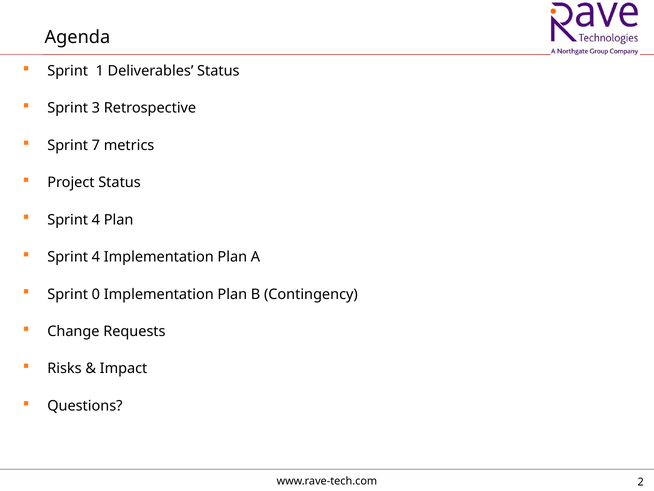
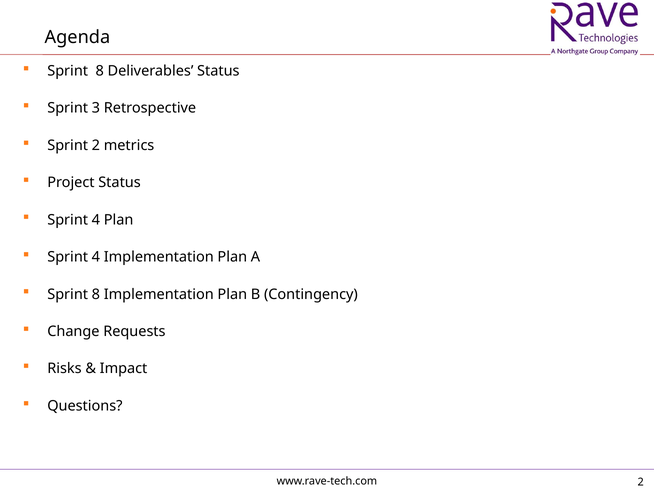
1 at (100, 71): 1 -> 8
Sprint 7: 7 -> 2
0 at (96, 294): 0 -> 8
